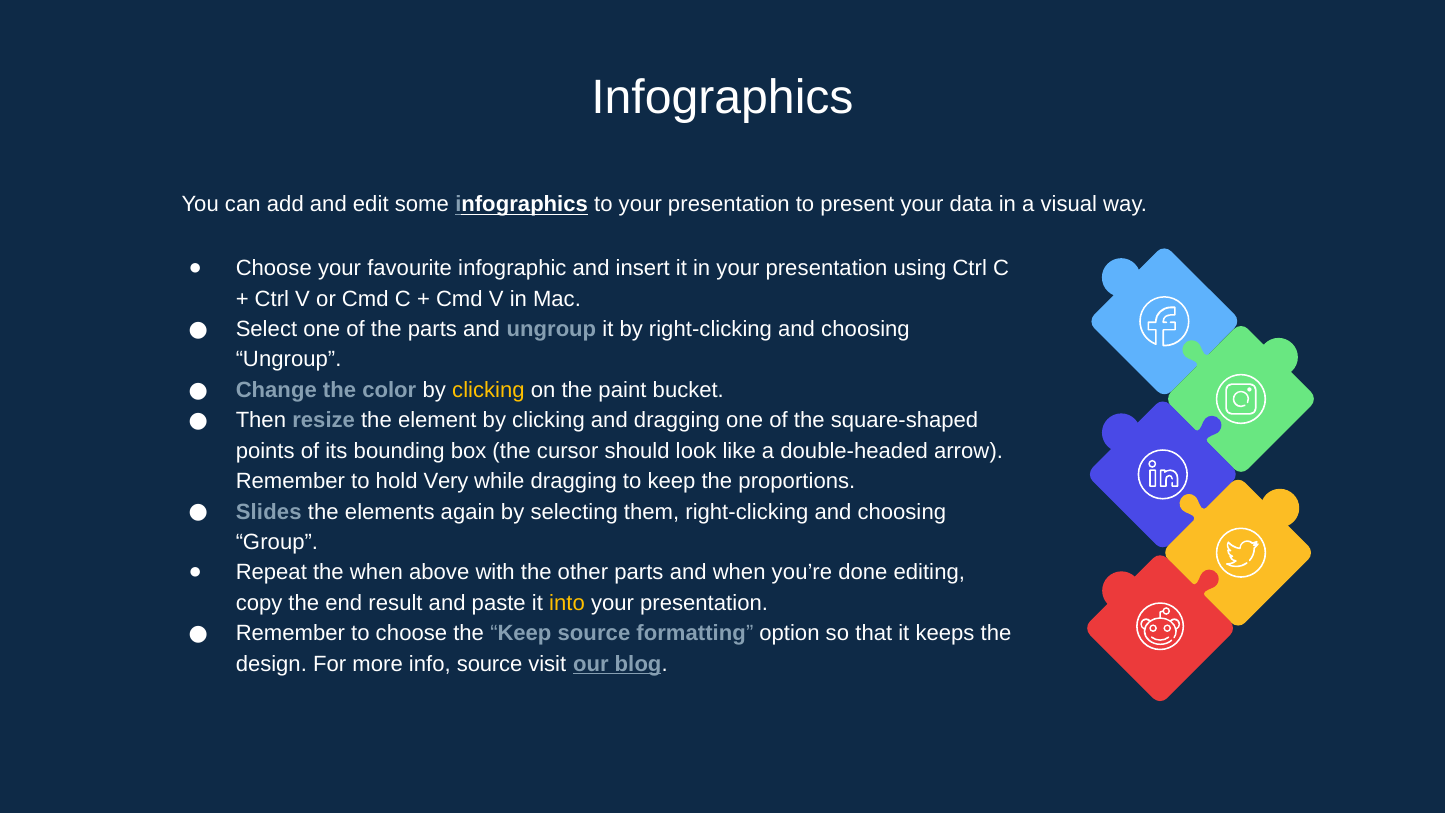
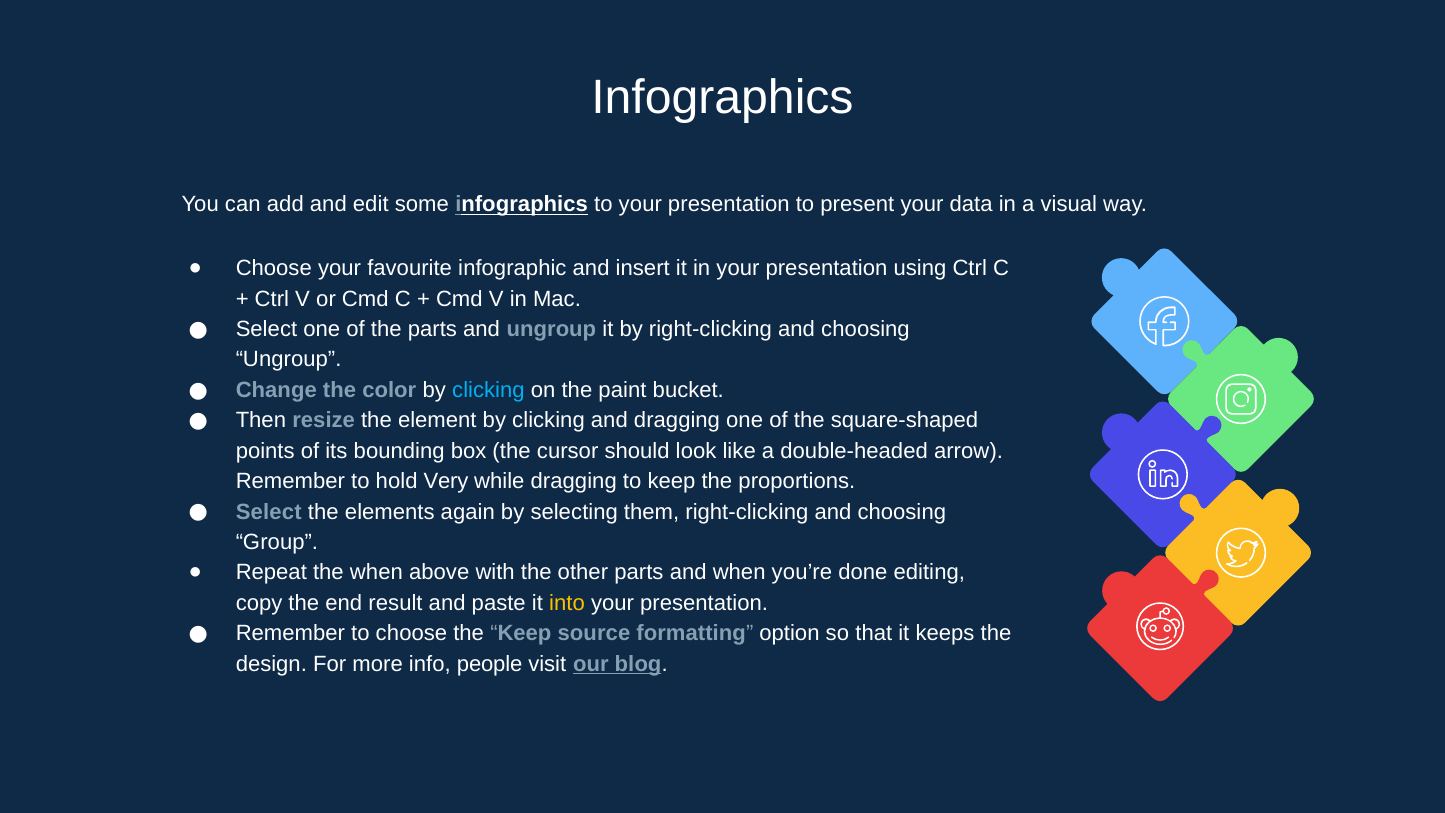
clicking at (488, 390) colour: yellow -> light blue
Slides at (269, 512): Slides -> Select
info source: source -> people
